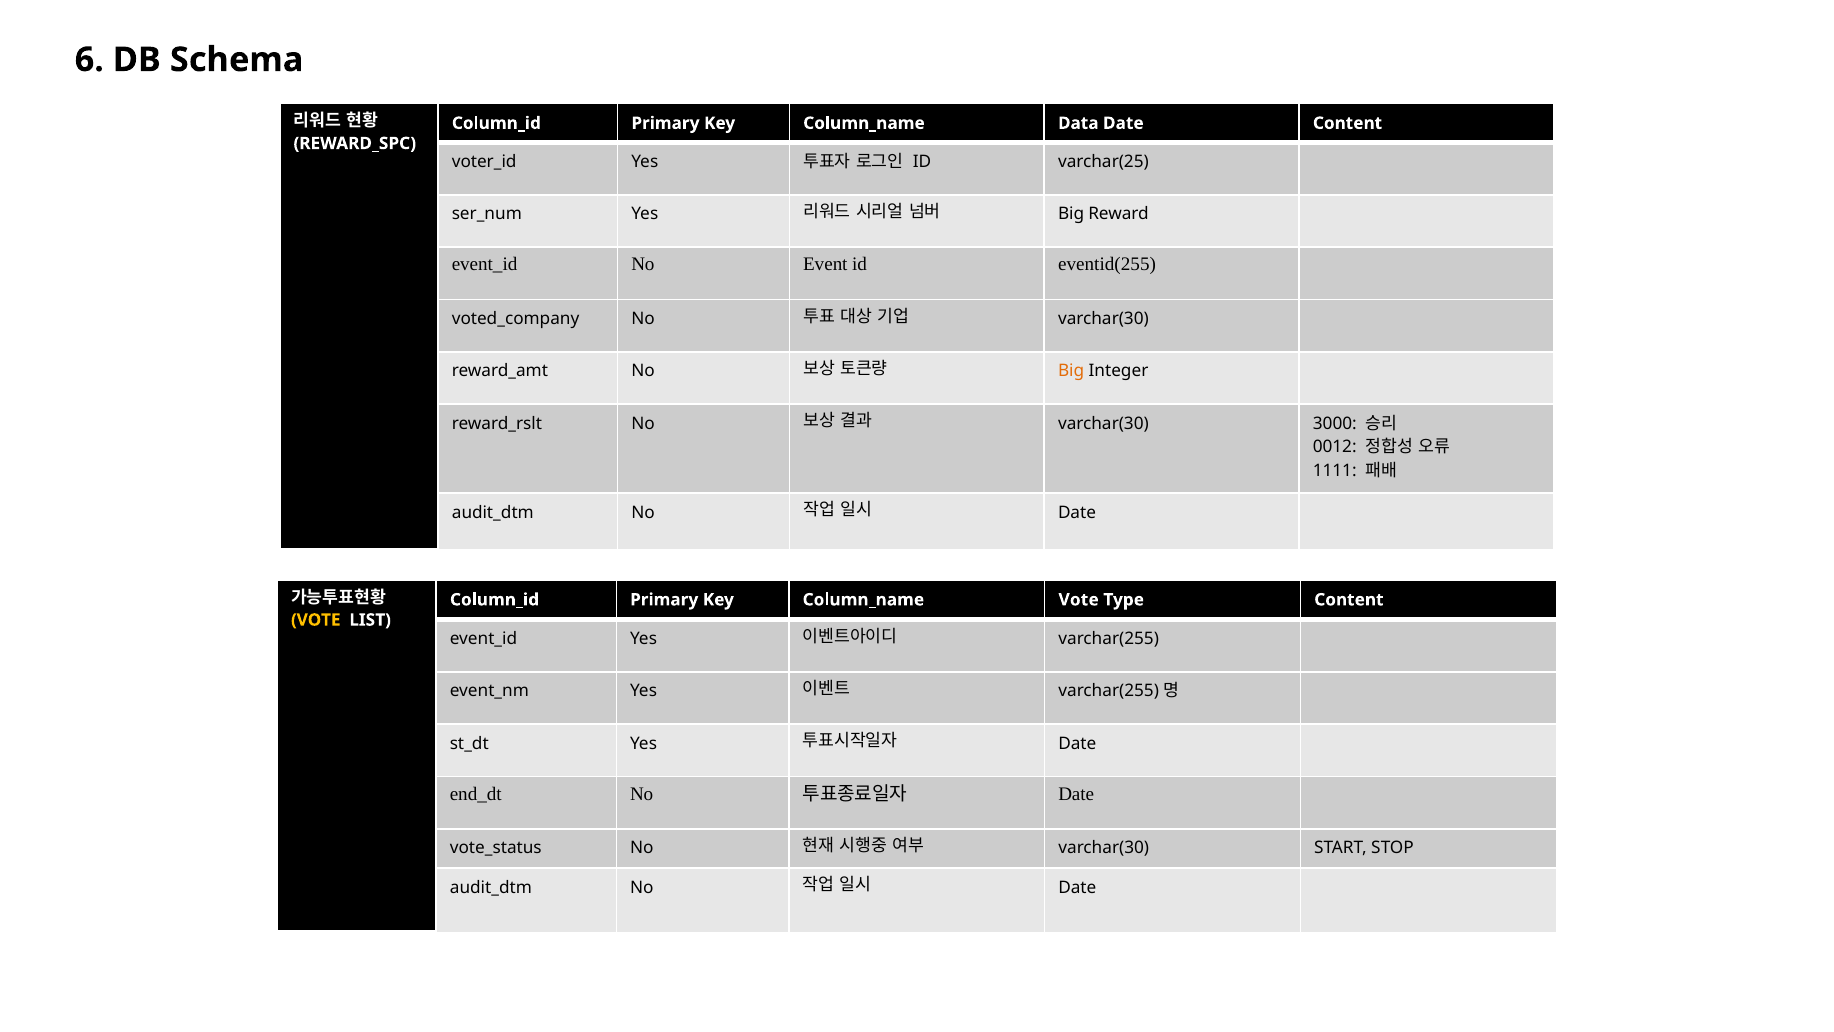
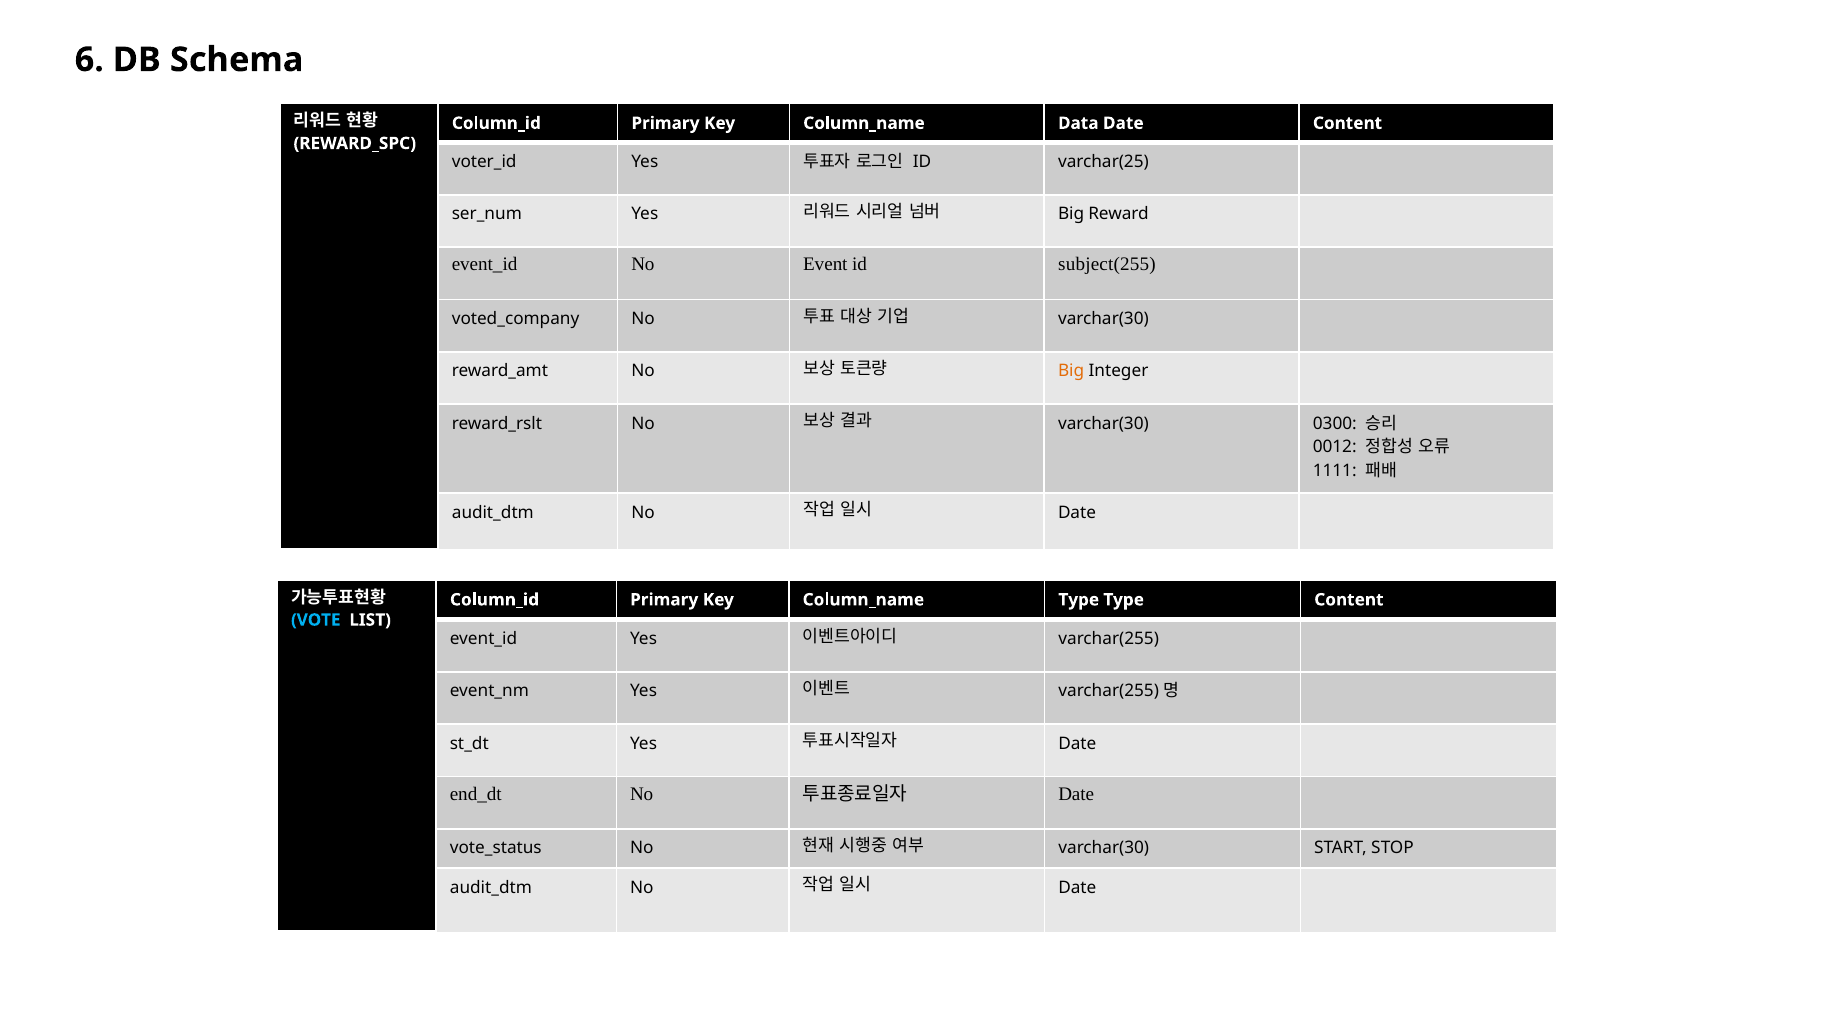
eventid(255: eventid(255 -> subject(255
3000: 3000 -> 0300
Vote at (1079, 600): Vote -> Type
VOTE at (316, 620) colour: yellow -> light blue
